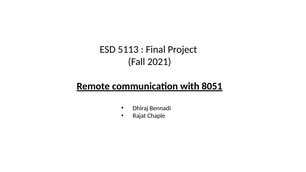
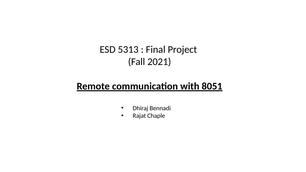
5113: 5113 -> 5313
